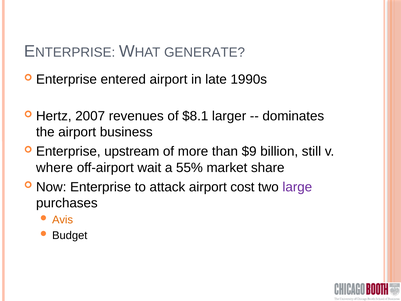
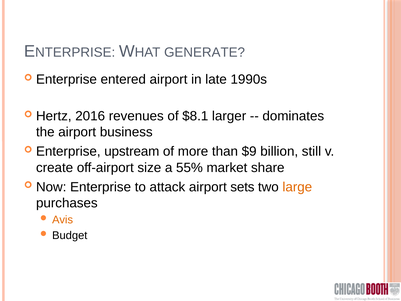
2007: 2007 -> 2016
where: where -> create
wait: wait -> size
cost: cost -> sets
large colour: purple -> orange
